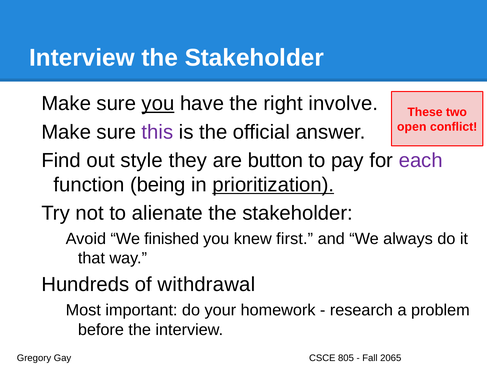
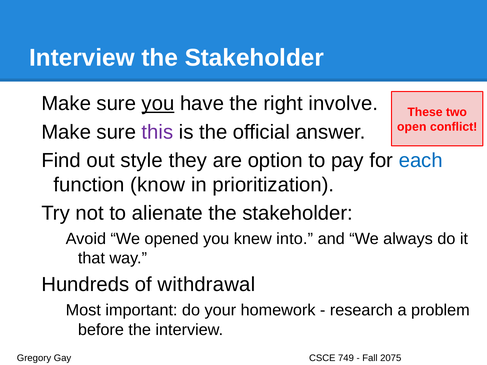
button: button -> option
each colour: purple -> blue
being: being -> know
prioritization underline: present -> none
finished: finished -> opened
first: first -> into
805: 805 -> 749
2065: 2065 -> 2075
